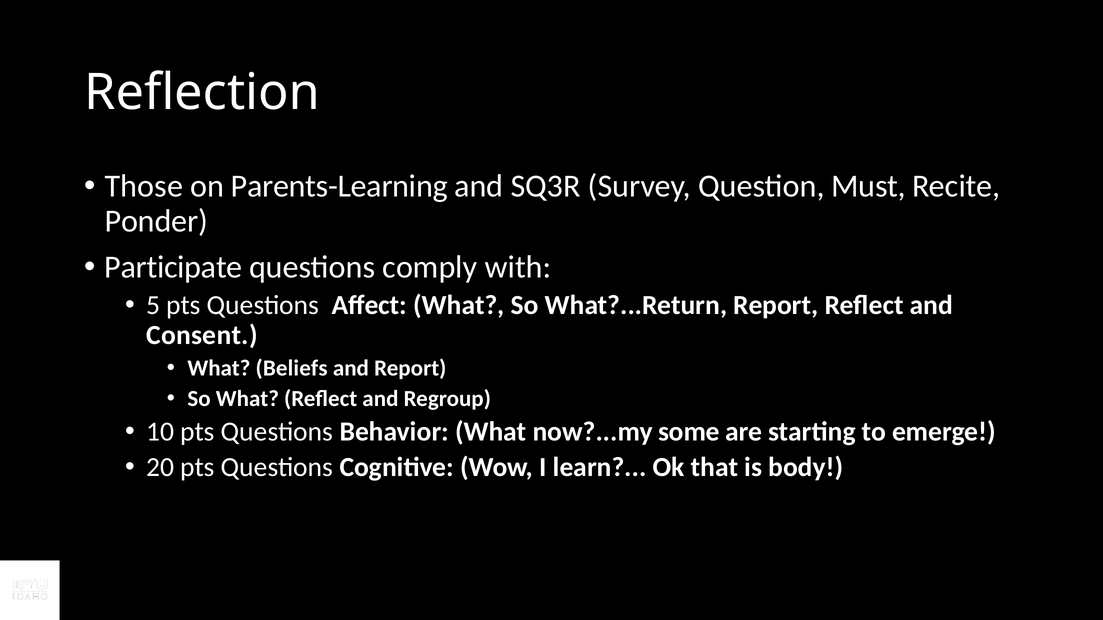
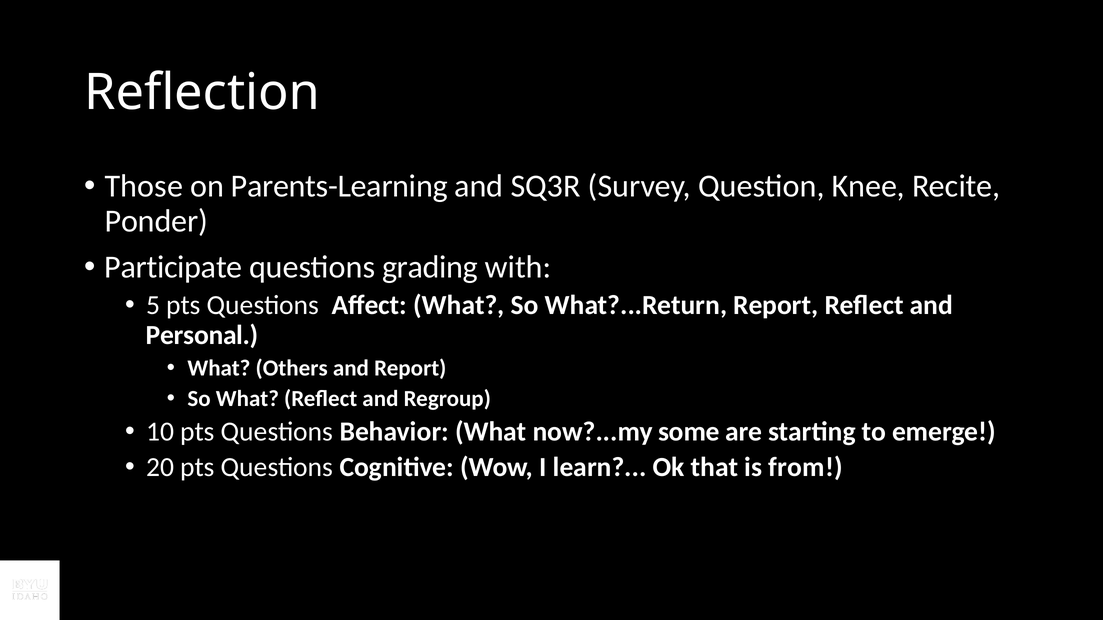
Must: Must -> Knee
comply: comply -> grading
Consent: Consent -> Personal
Beliefs: Beliefs -> Others
body: body -> from
